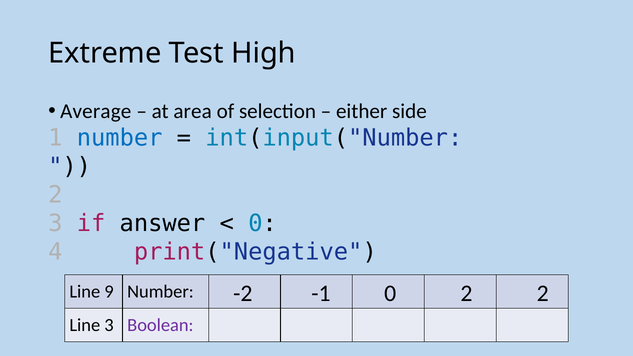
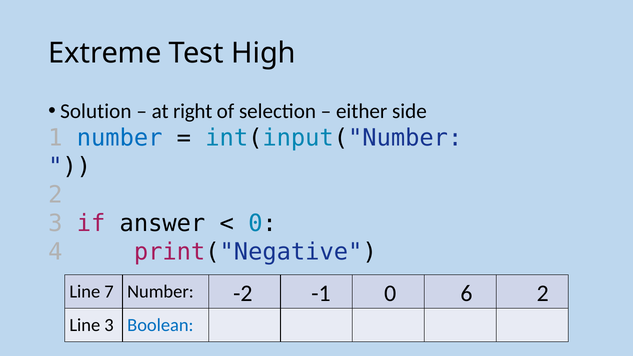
Average: Average -> Solution
area: area -> right
0 2: 2 -> 6
9: 9 -> 7
Boolean colour: purple -> blue
